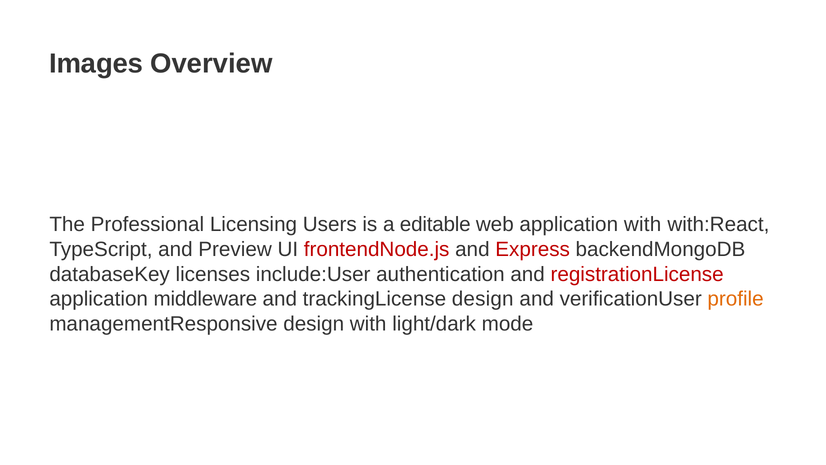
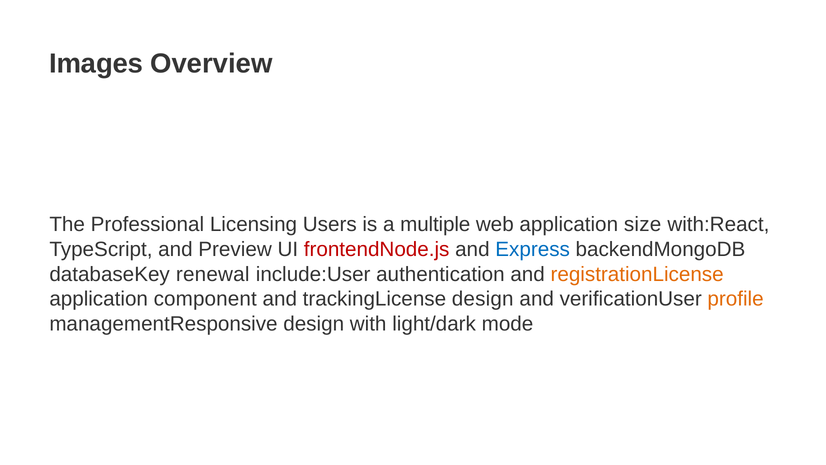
editable: editable -> multiple
application with: with -> size
Express colour: red -> blue
licenses: licenses -> renewal
registrationLicense colour: red -> orange
middleware: middleware -> component
